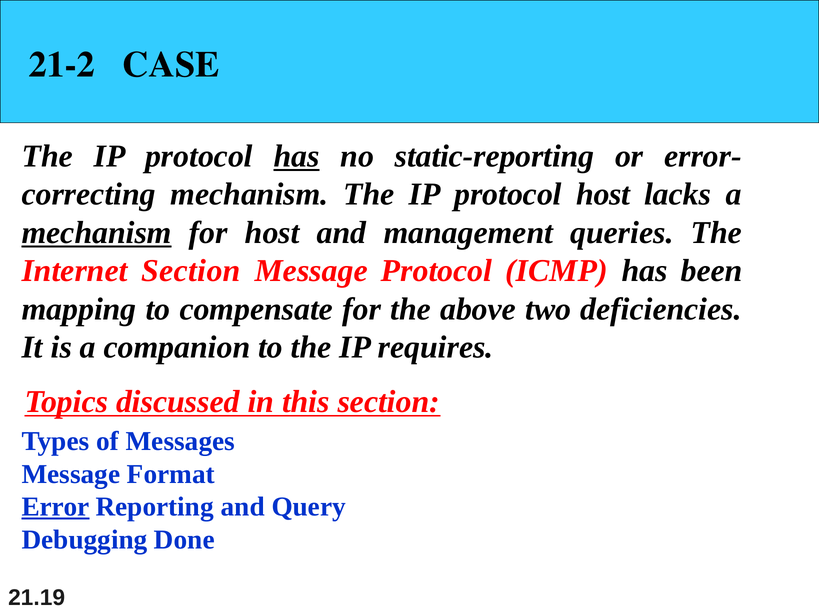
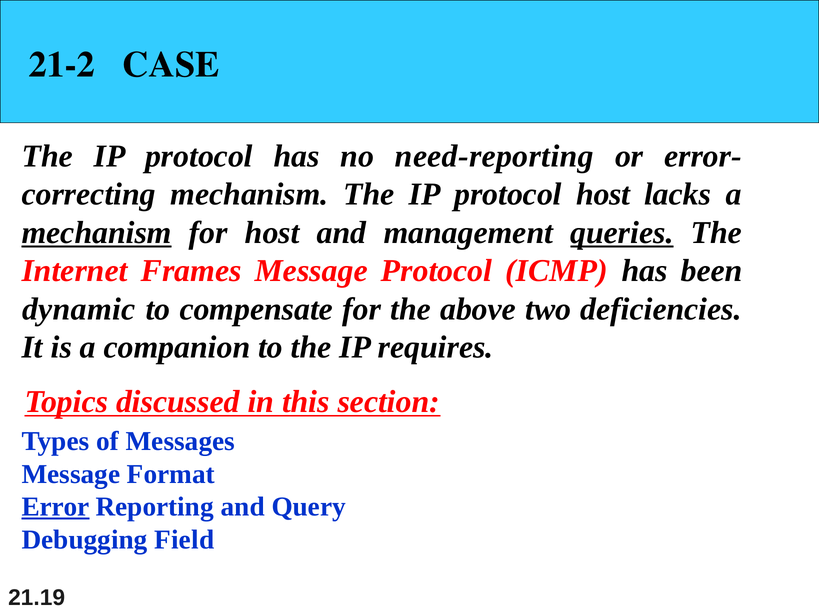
has at (297, 156) underline: present -> none
static-reporting: static-reporting -> need-reporting
queries underline: none -> present
Internet Section: Section -> Frames
mapping: mapping -> dynamic
Done: Done -> Field
